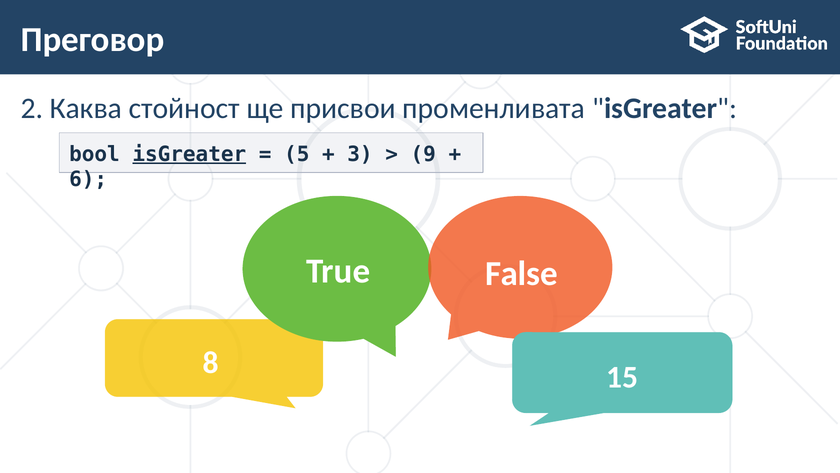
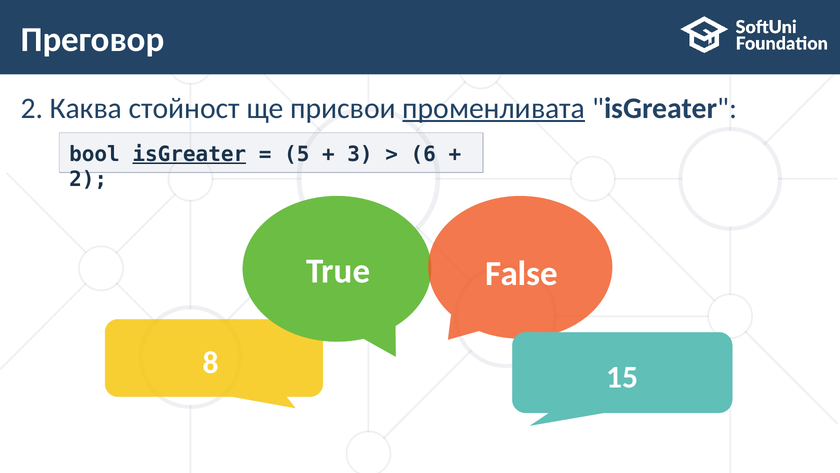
променливата underline: none -> present
9: 9 -> 6
6 at (88, 179): 6 -> 2
